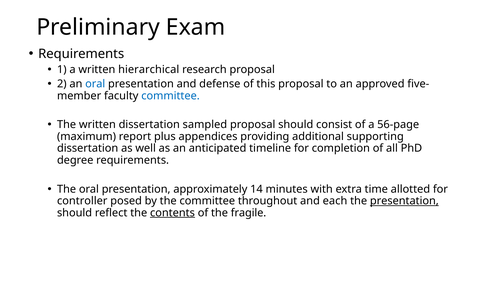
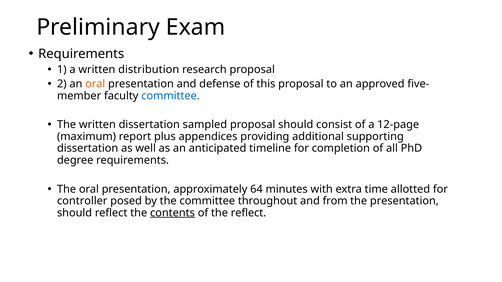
hierarchical: hierarchical -> distribution
oral at (95, 84) colour: blue -> orange
56-page: 56-page -> 12-page
14: 14 -> 64
each: each -> from
presentation at (404, 201) underline: present -> none
the fragile: fragile -> reflect
